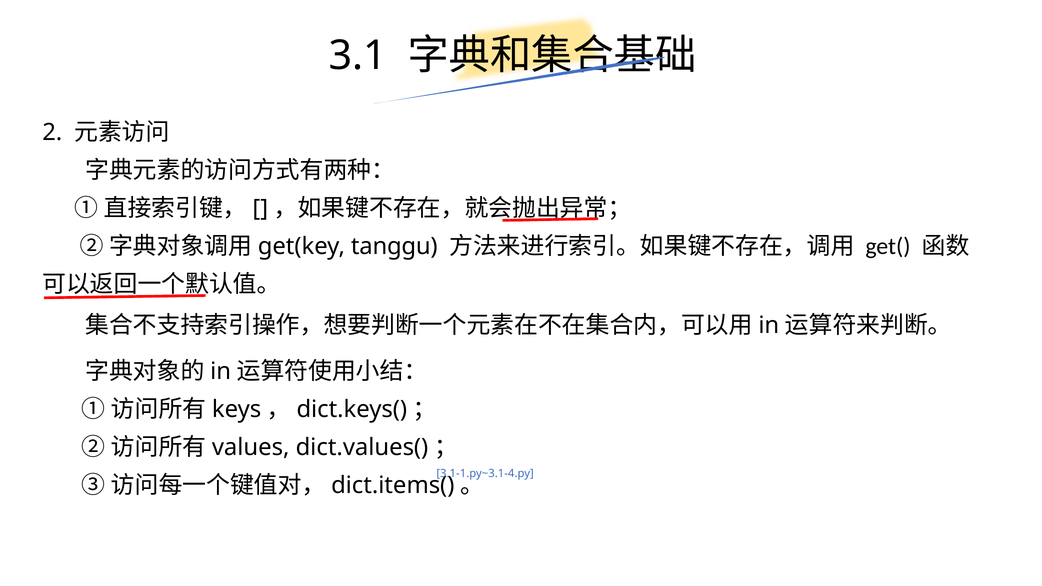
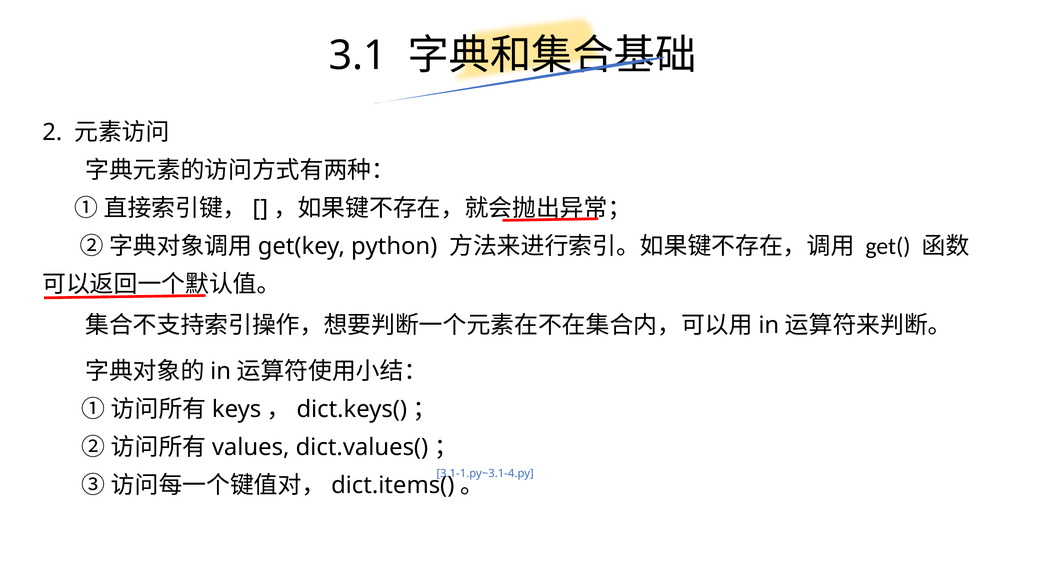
tanggu: tanggu -> python
